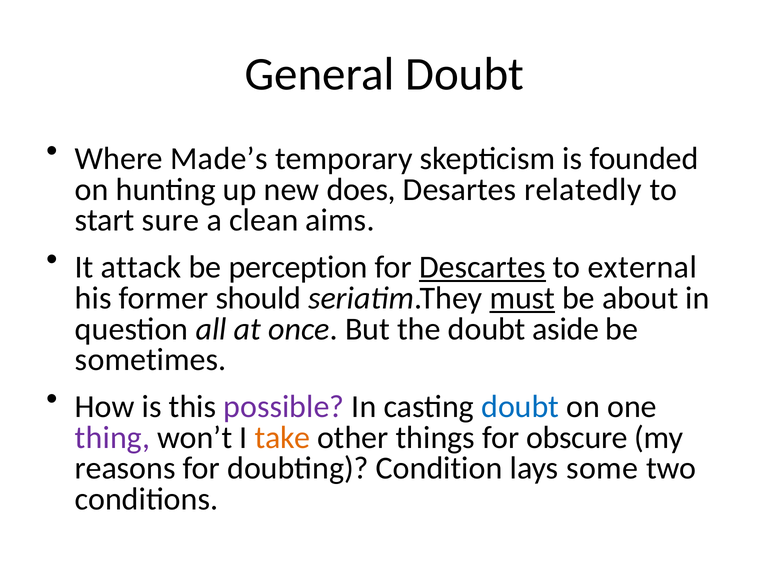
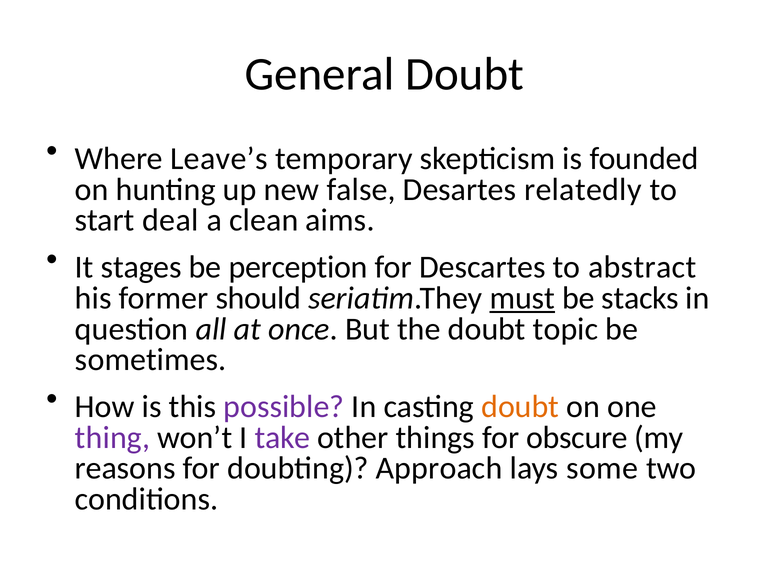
Made’s: Made’s -> Leave’s
does: does -> false
sure: sure -> deal
attack: attack -> stages
Descartes underline: present -> none
external: external -> abstract
about: about -> stacks
aside: aside -> topic
doubt at (520, 407) colour: blue -> orange
take colour: orange -> purple
Condition: Condition -> Approach
